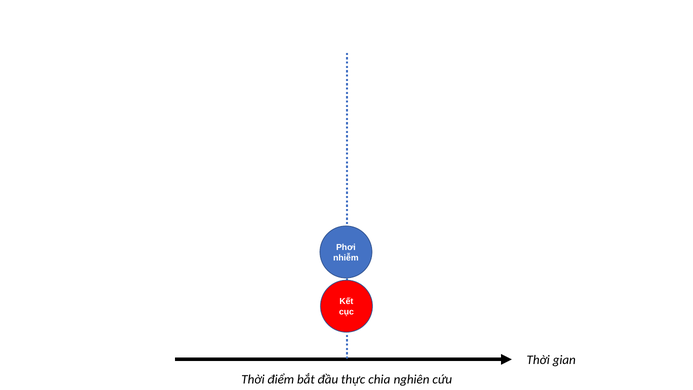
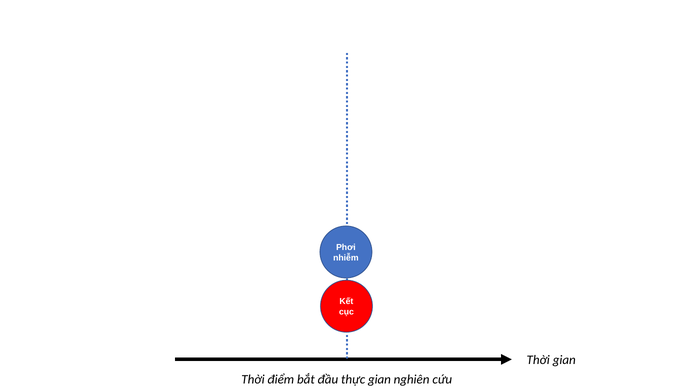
thực chia: chia -> gian
